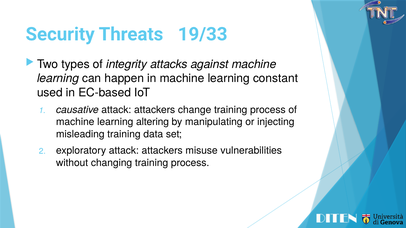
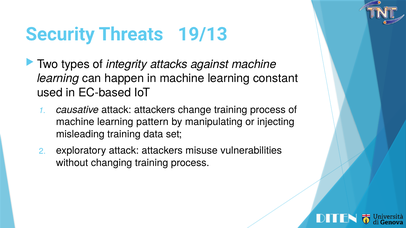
19/33: 19/33 -> 19/13
altering: altering -> pattern
